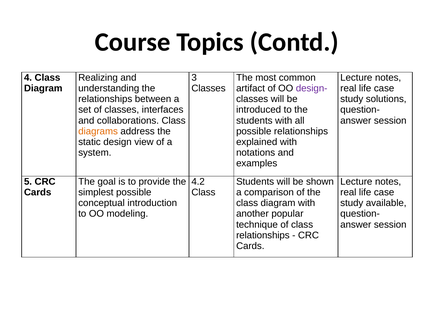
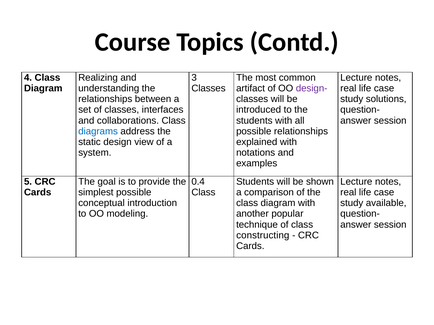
diagrams colour: orange -> blue
4.2: 4.2 -> 0.4
relationships at (263, 236): relationships -> constructing
